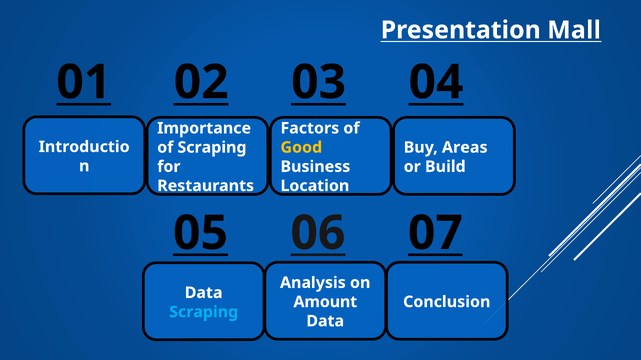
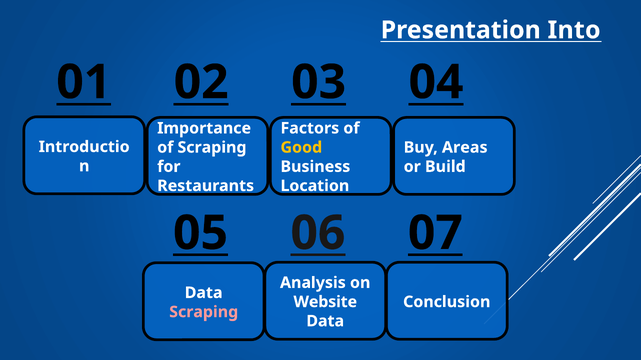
Mall: Mall -> Into
Amount: Amount -> Website
Scraping at (204, 312) colour: light blue -> pink
